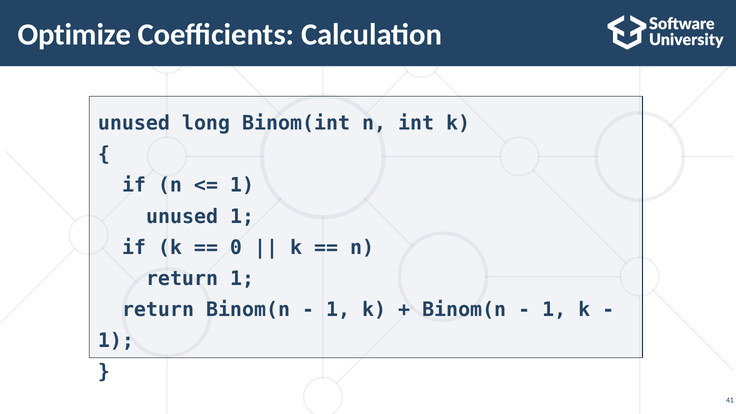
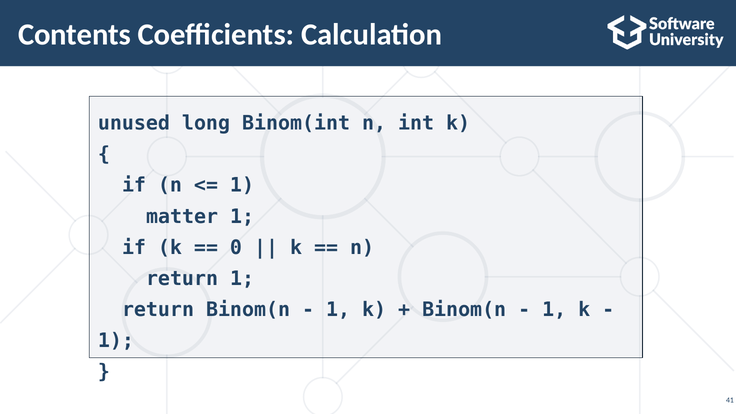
Optimize: Optimize -> Contents
unused at (182, 216): unused -> matter
